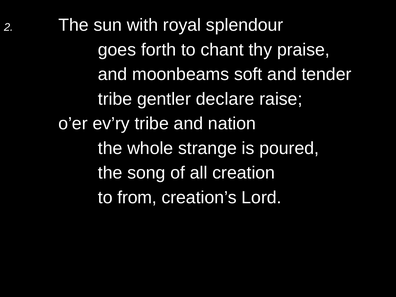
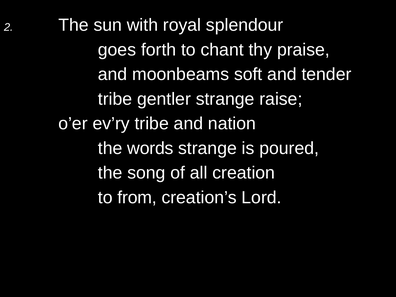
gentler declare: declare -> strange
whole: whole -> words
